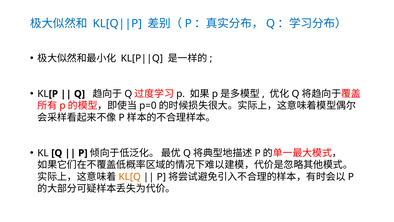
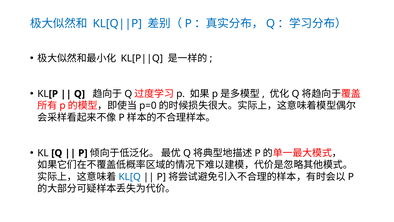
KL[Q colour: orange -> blue
